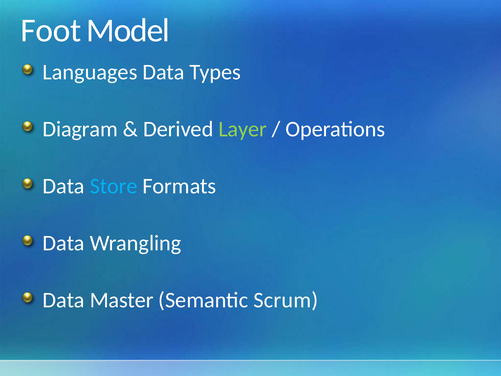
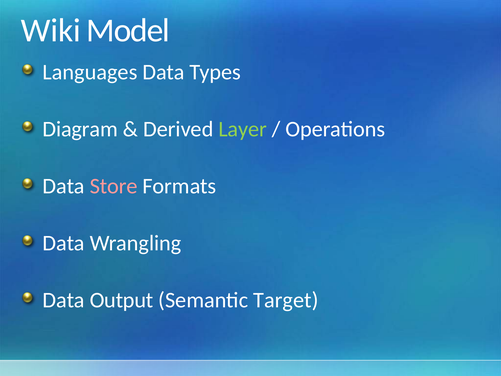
Foot: Foot -> Wiki
Store colour: light blue -> pink
Master: Master -> Output
Scrum: Scrum -> Target
